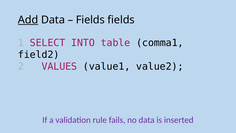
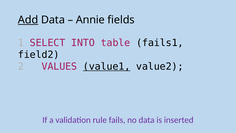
Fields at (90, 20): Fields -> Annie
comma1: comma1 -> fails1
value1 underline: none -> present
